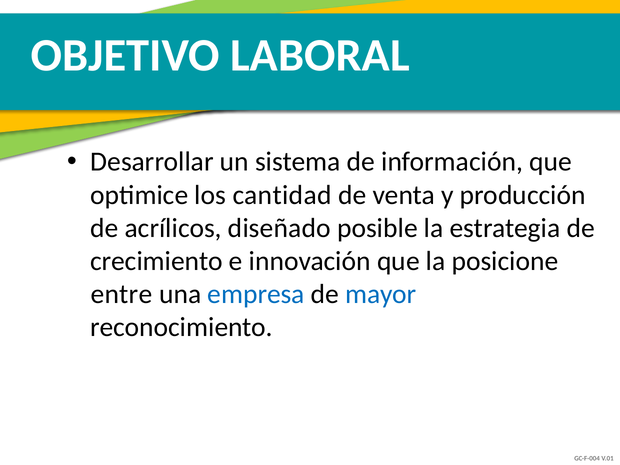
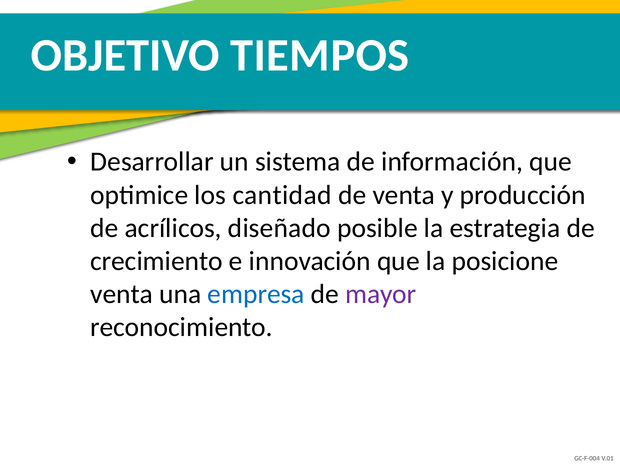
LABORAL: LABORAL -> TIEMPOS
entre at (121, 294): entre -> venta
mayor colour: blue -> purple
